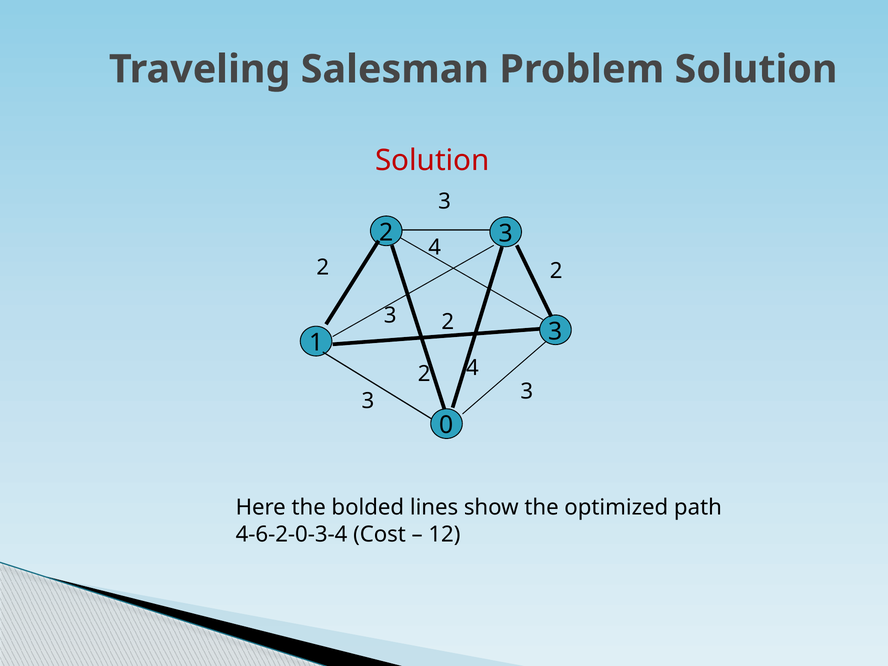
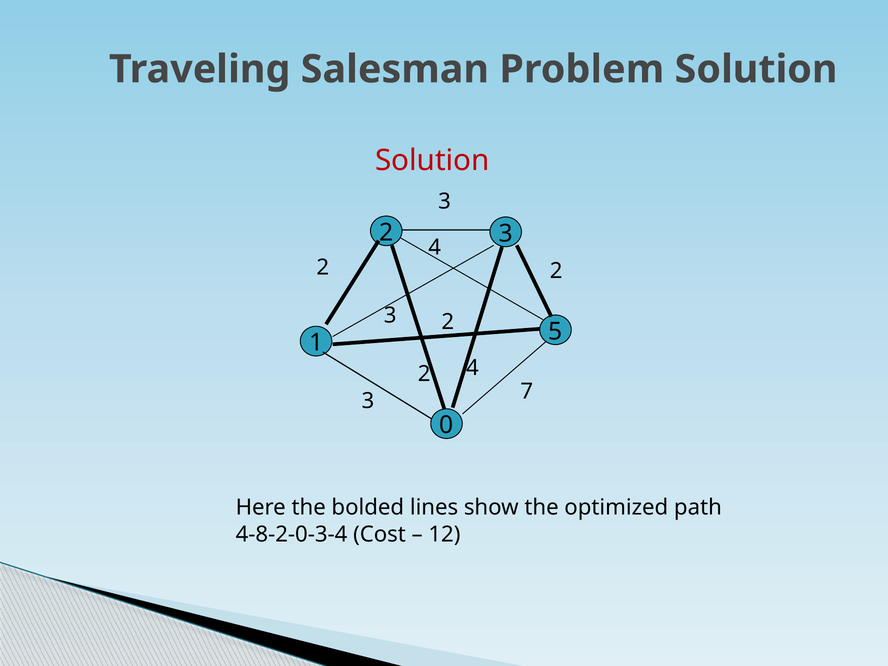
1 3: 3 -> 5
3 3: 3 -> 7
4-6-2-0-3-4: 4-6-2-0-3-4 -> 4-8-2-0-3-4
